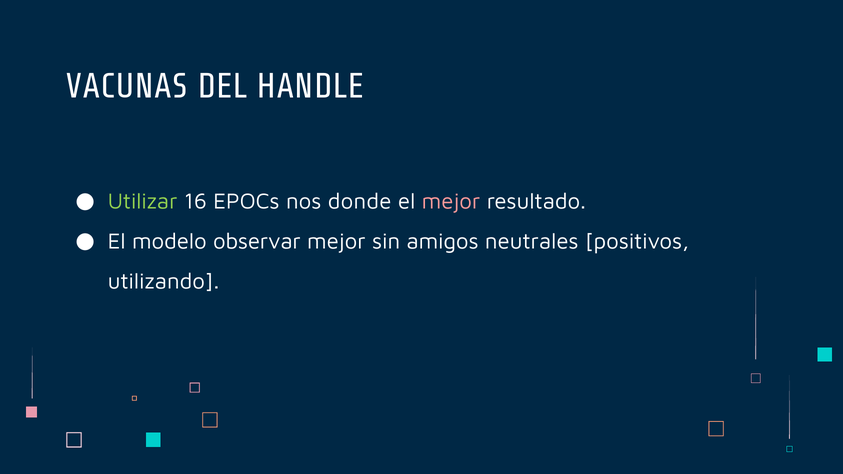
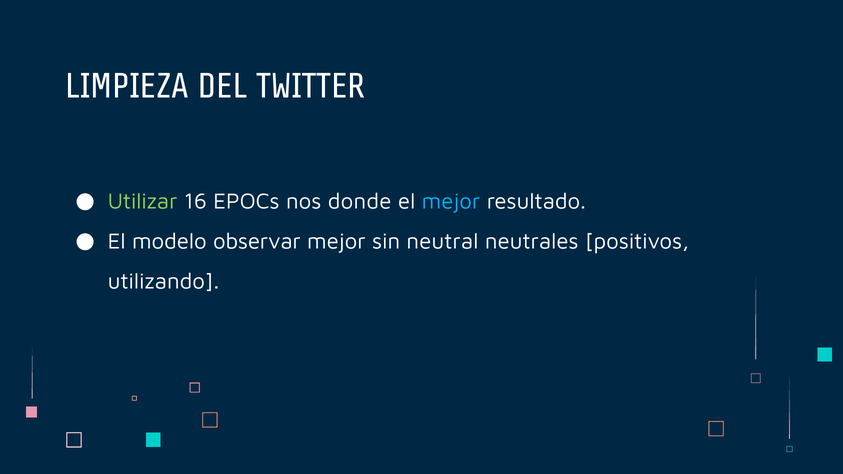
VACUNAS: VACUNAS -> LIMPIEZA
HANDLE: HANDLE -> TWITTER
mejor at (451, 201) colour: pink -> light blue
amigos: amigos -> neutral
